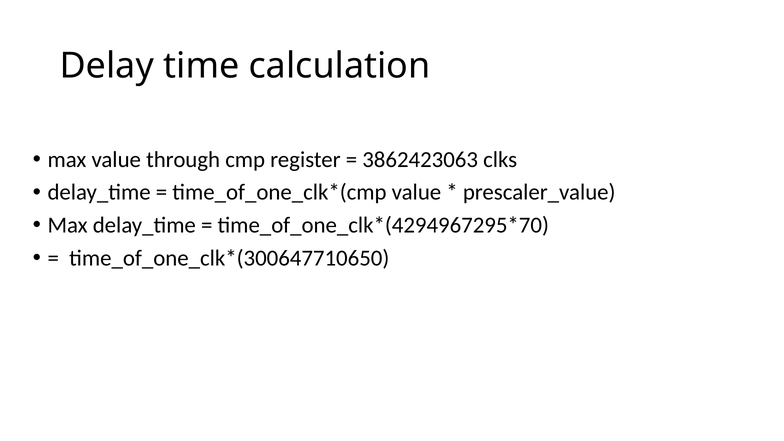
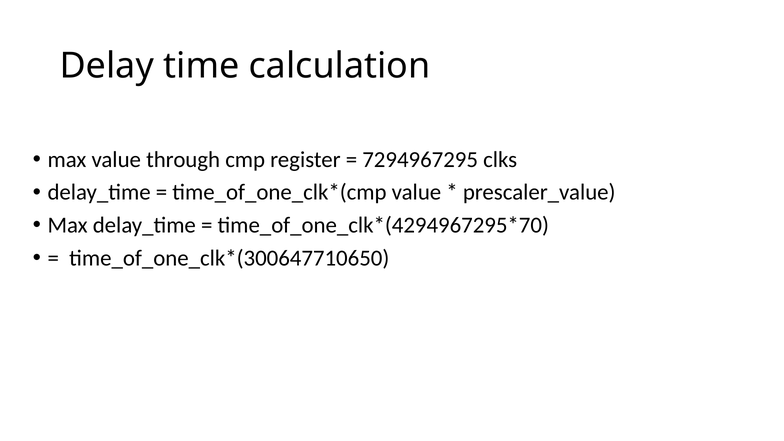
3862423063: 3862423063 -> 7294967295
